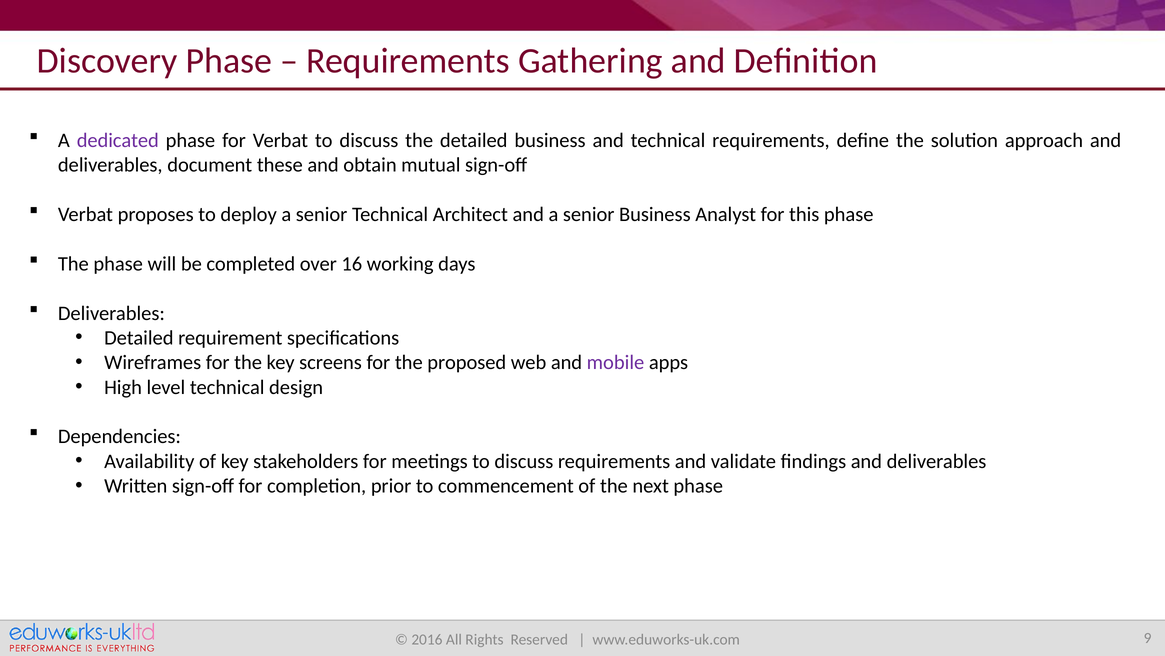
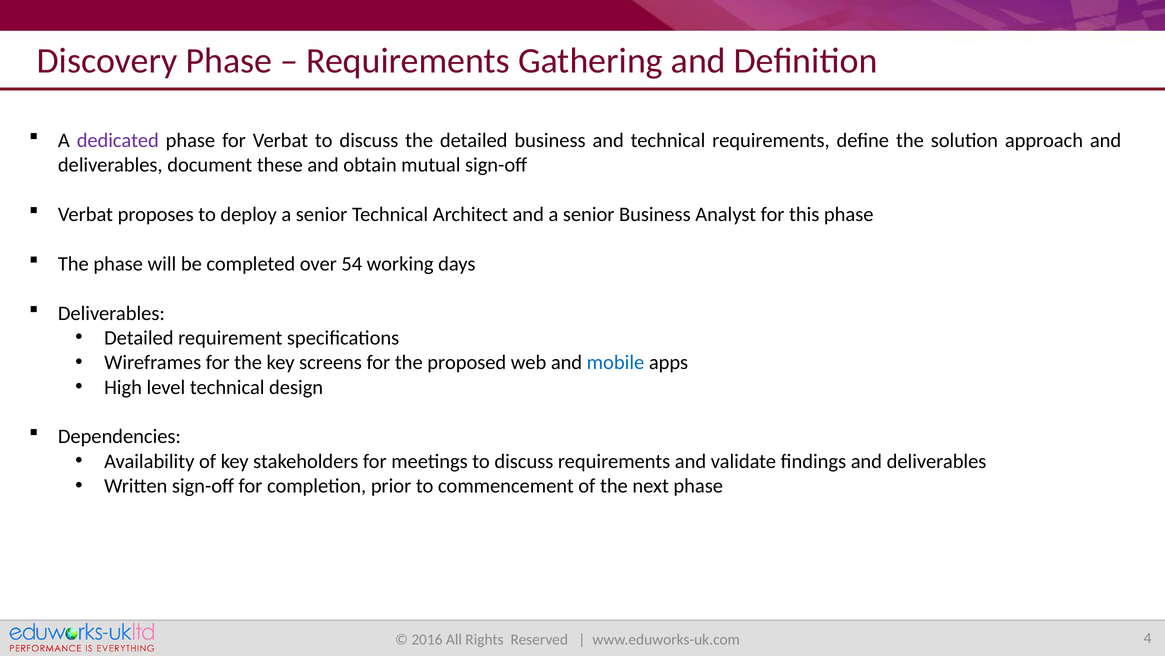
16: 16 -> 54
mobile colour: purple -> blue
9: 9 -> 4
